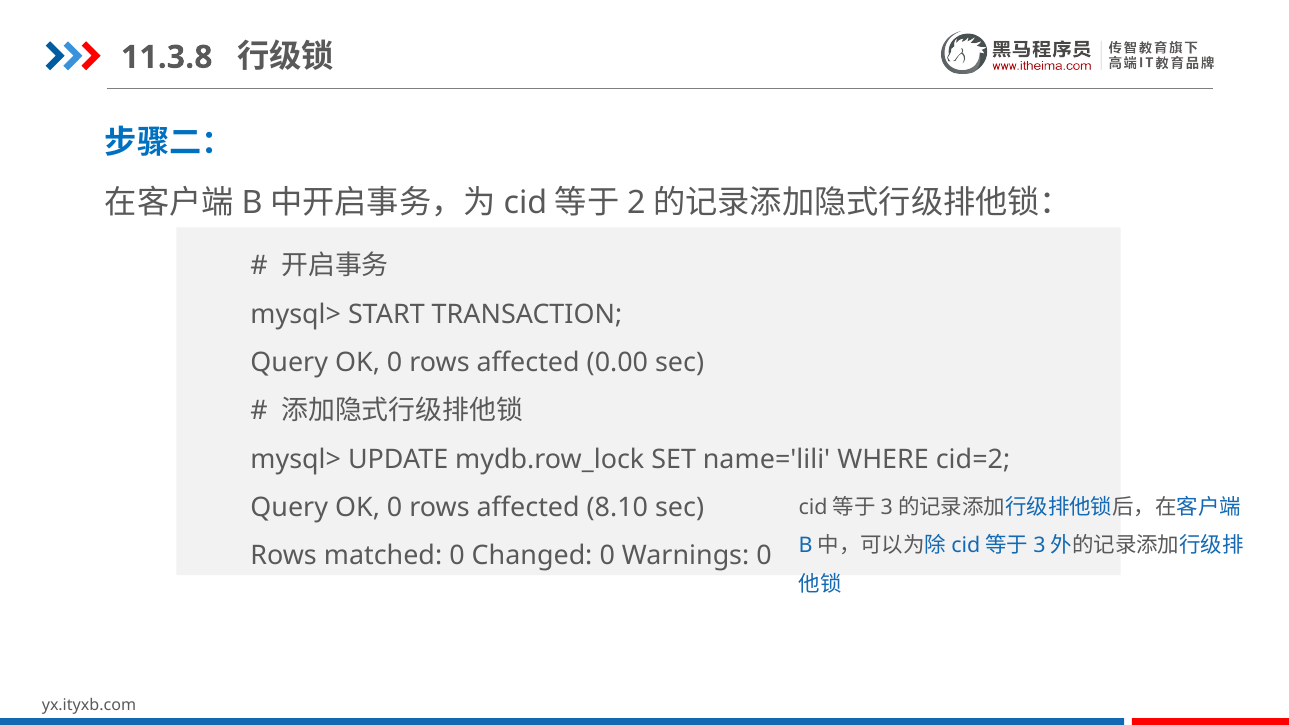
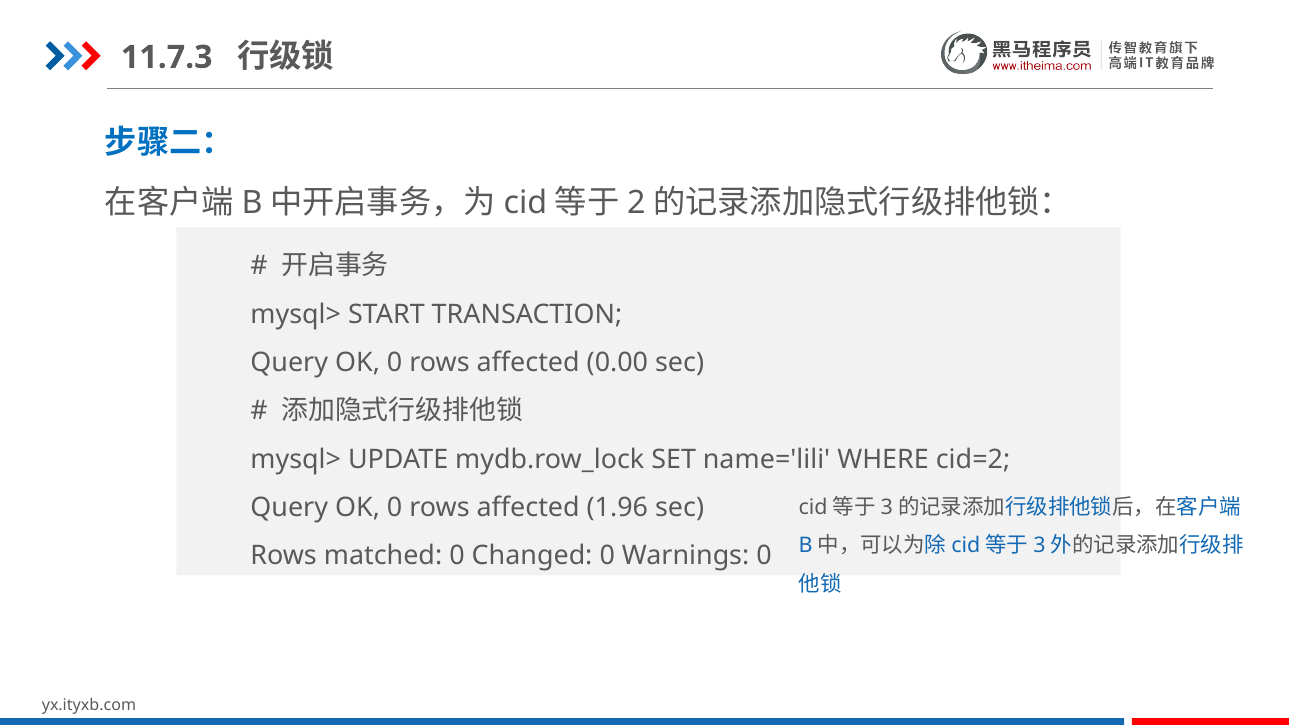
11.3.8: 11.3.8 -> 11.7.3
8.10: 8.10 -> 1.96
